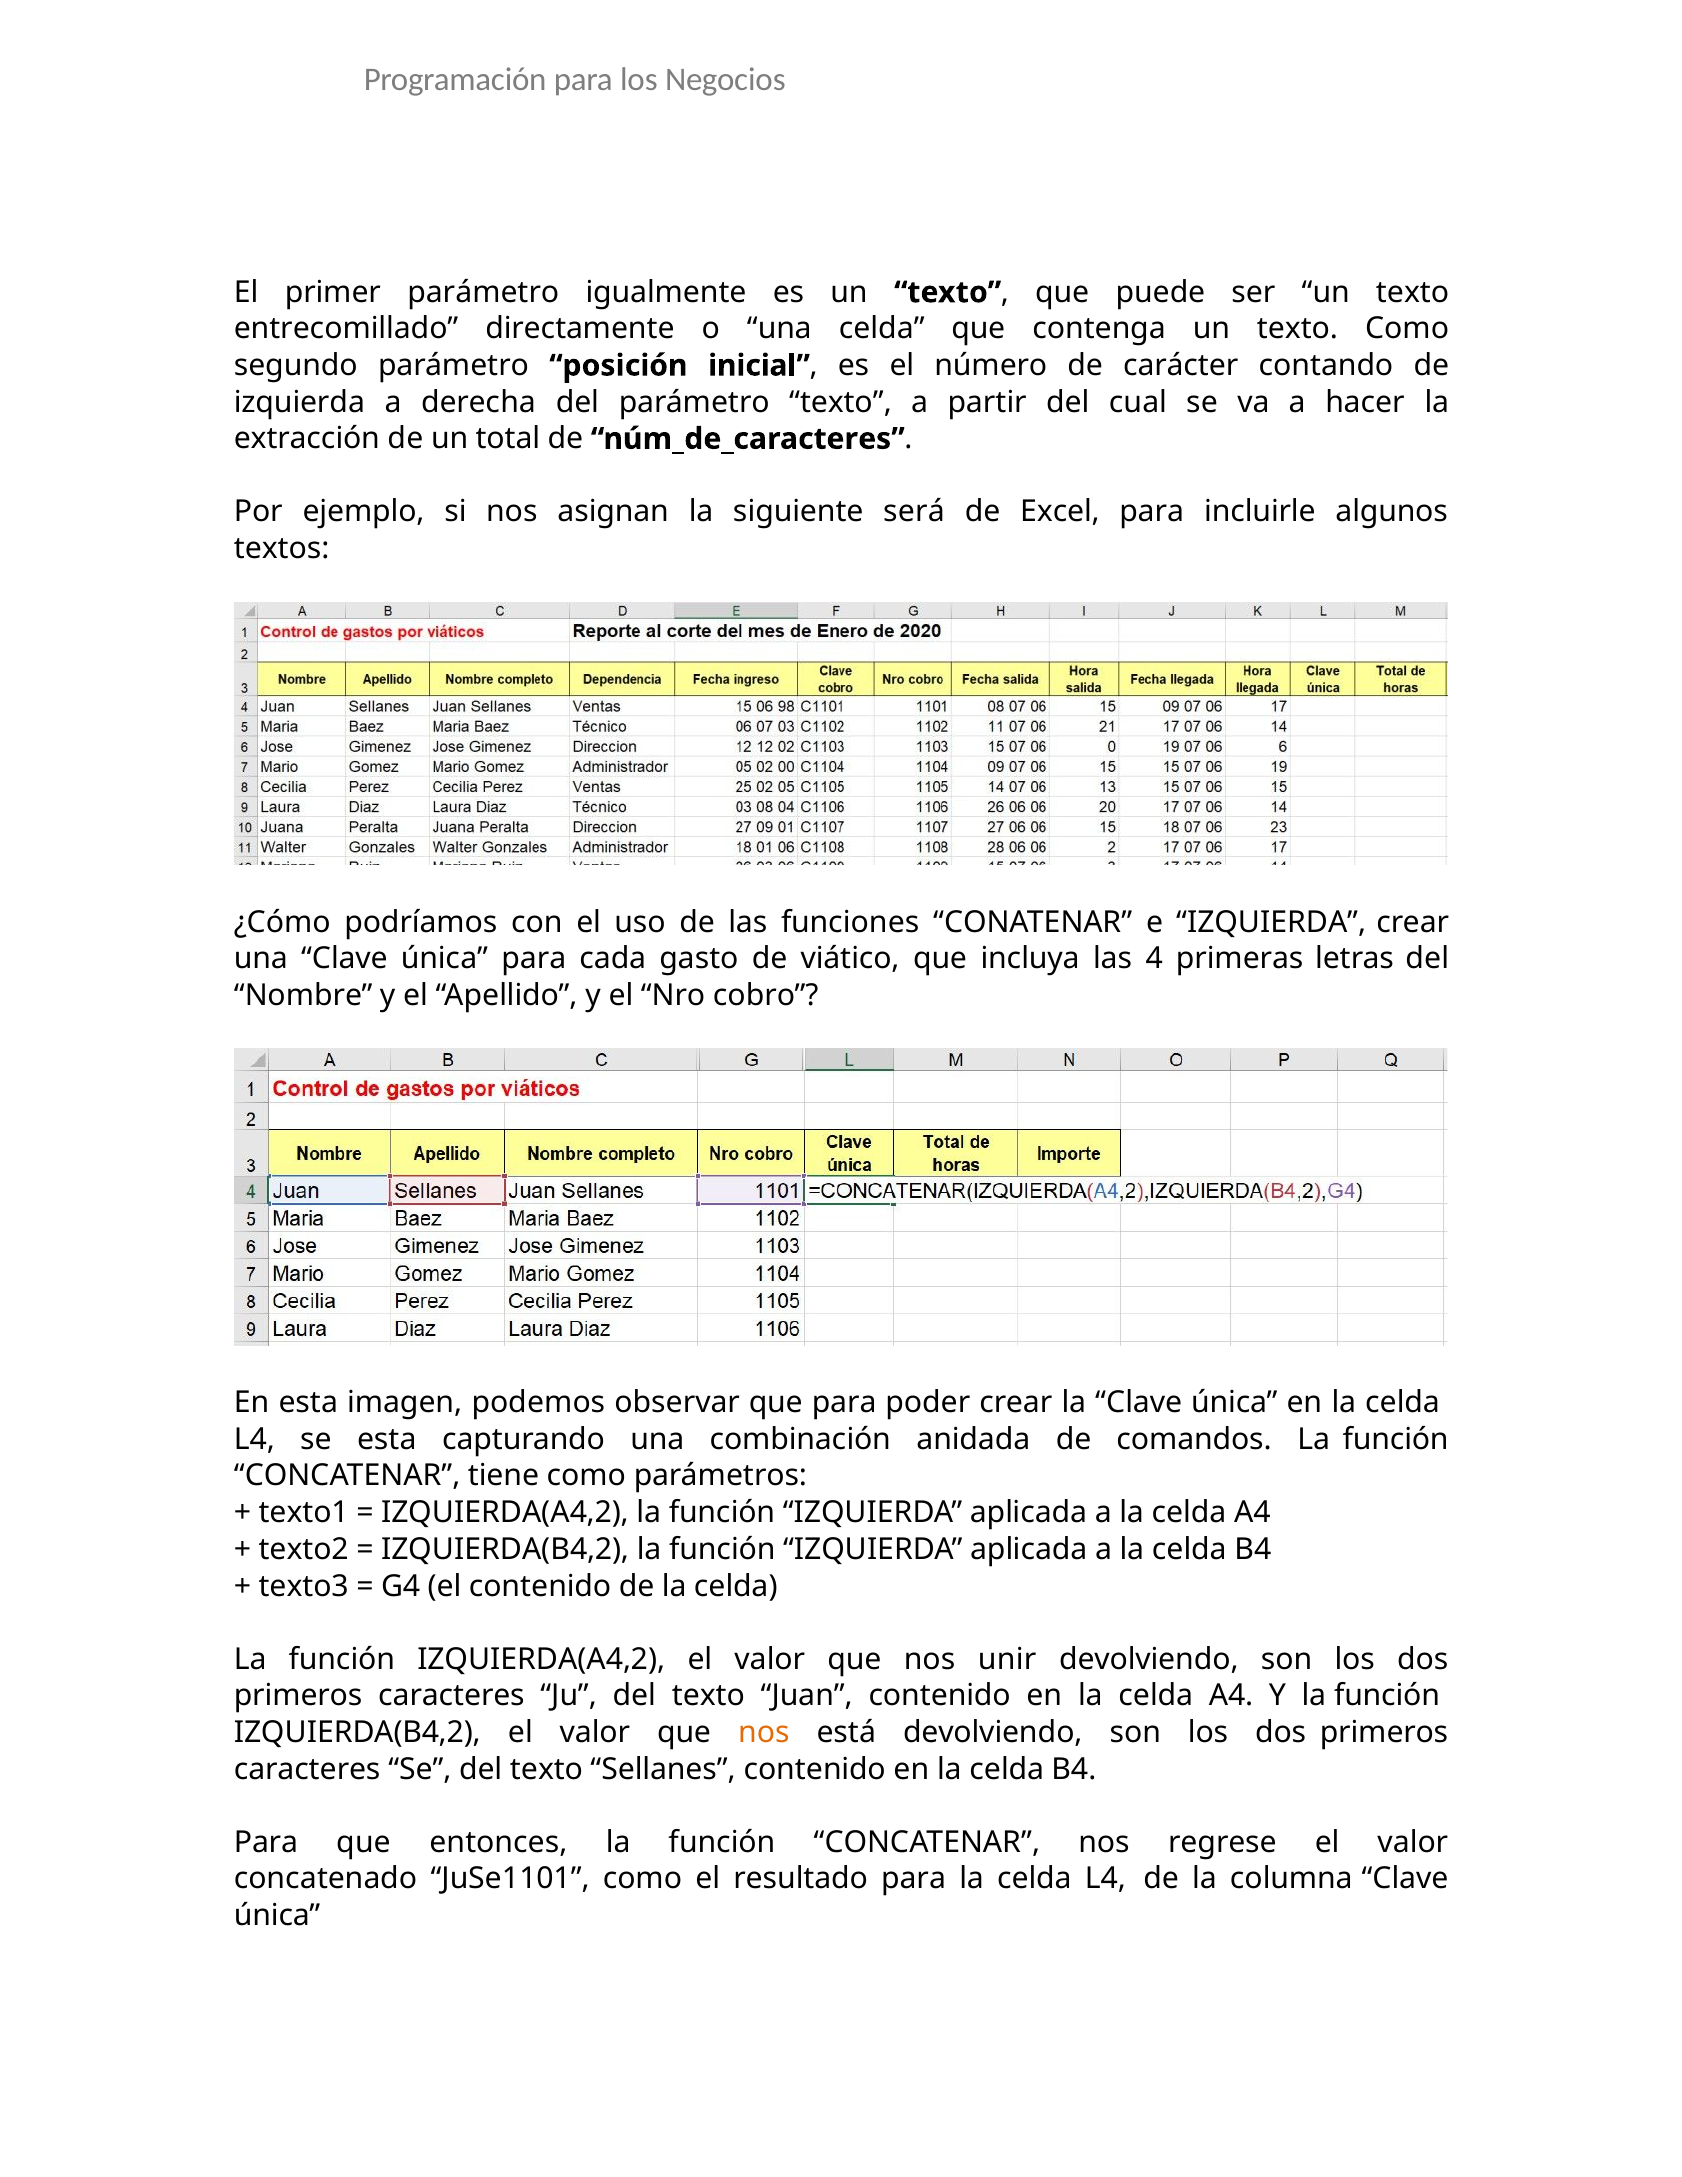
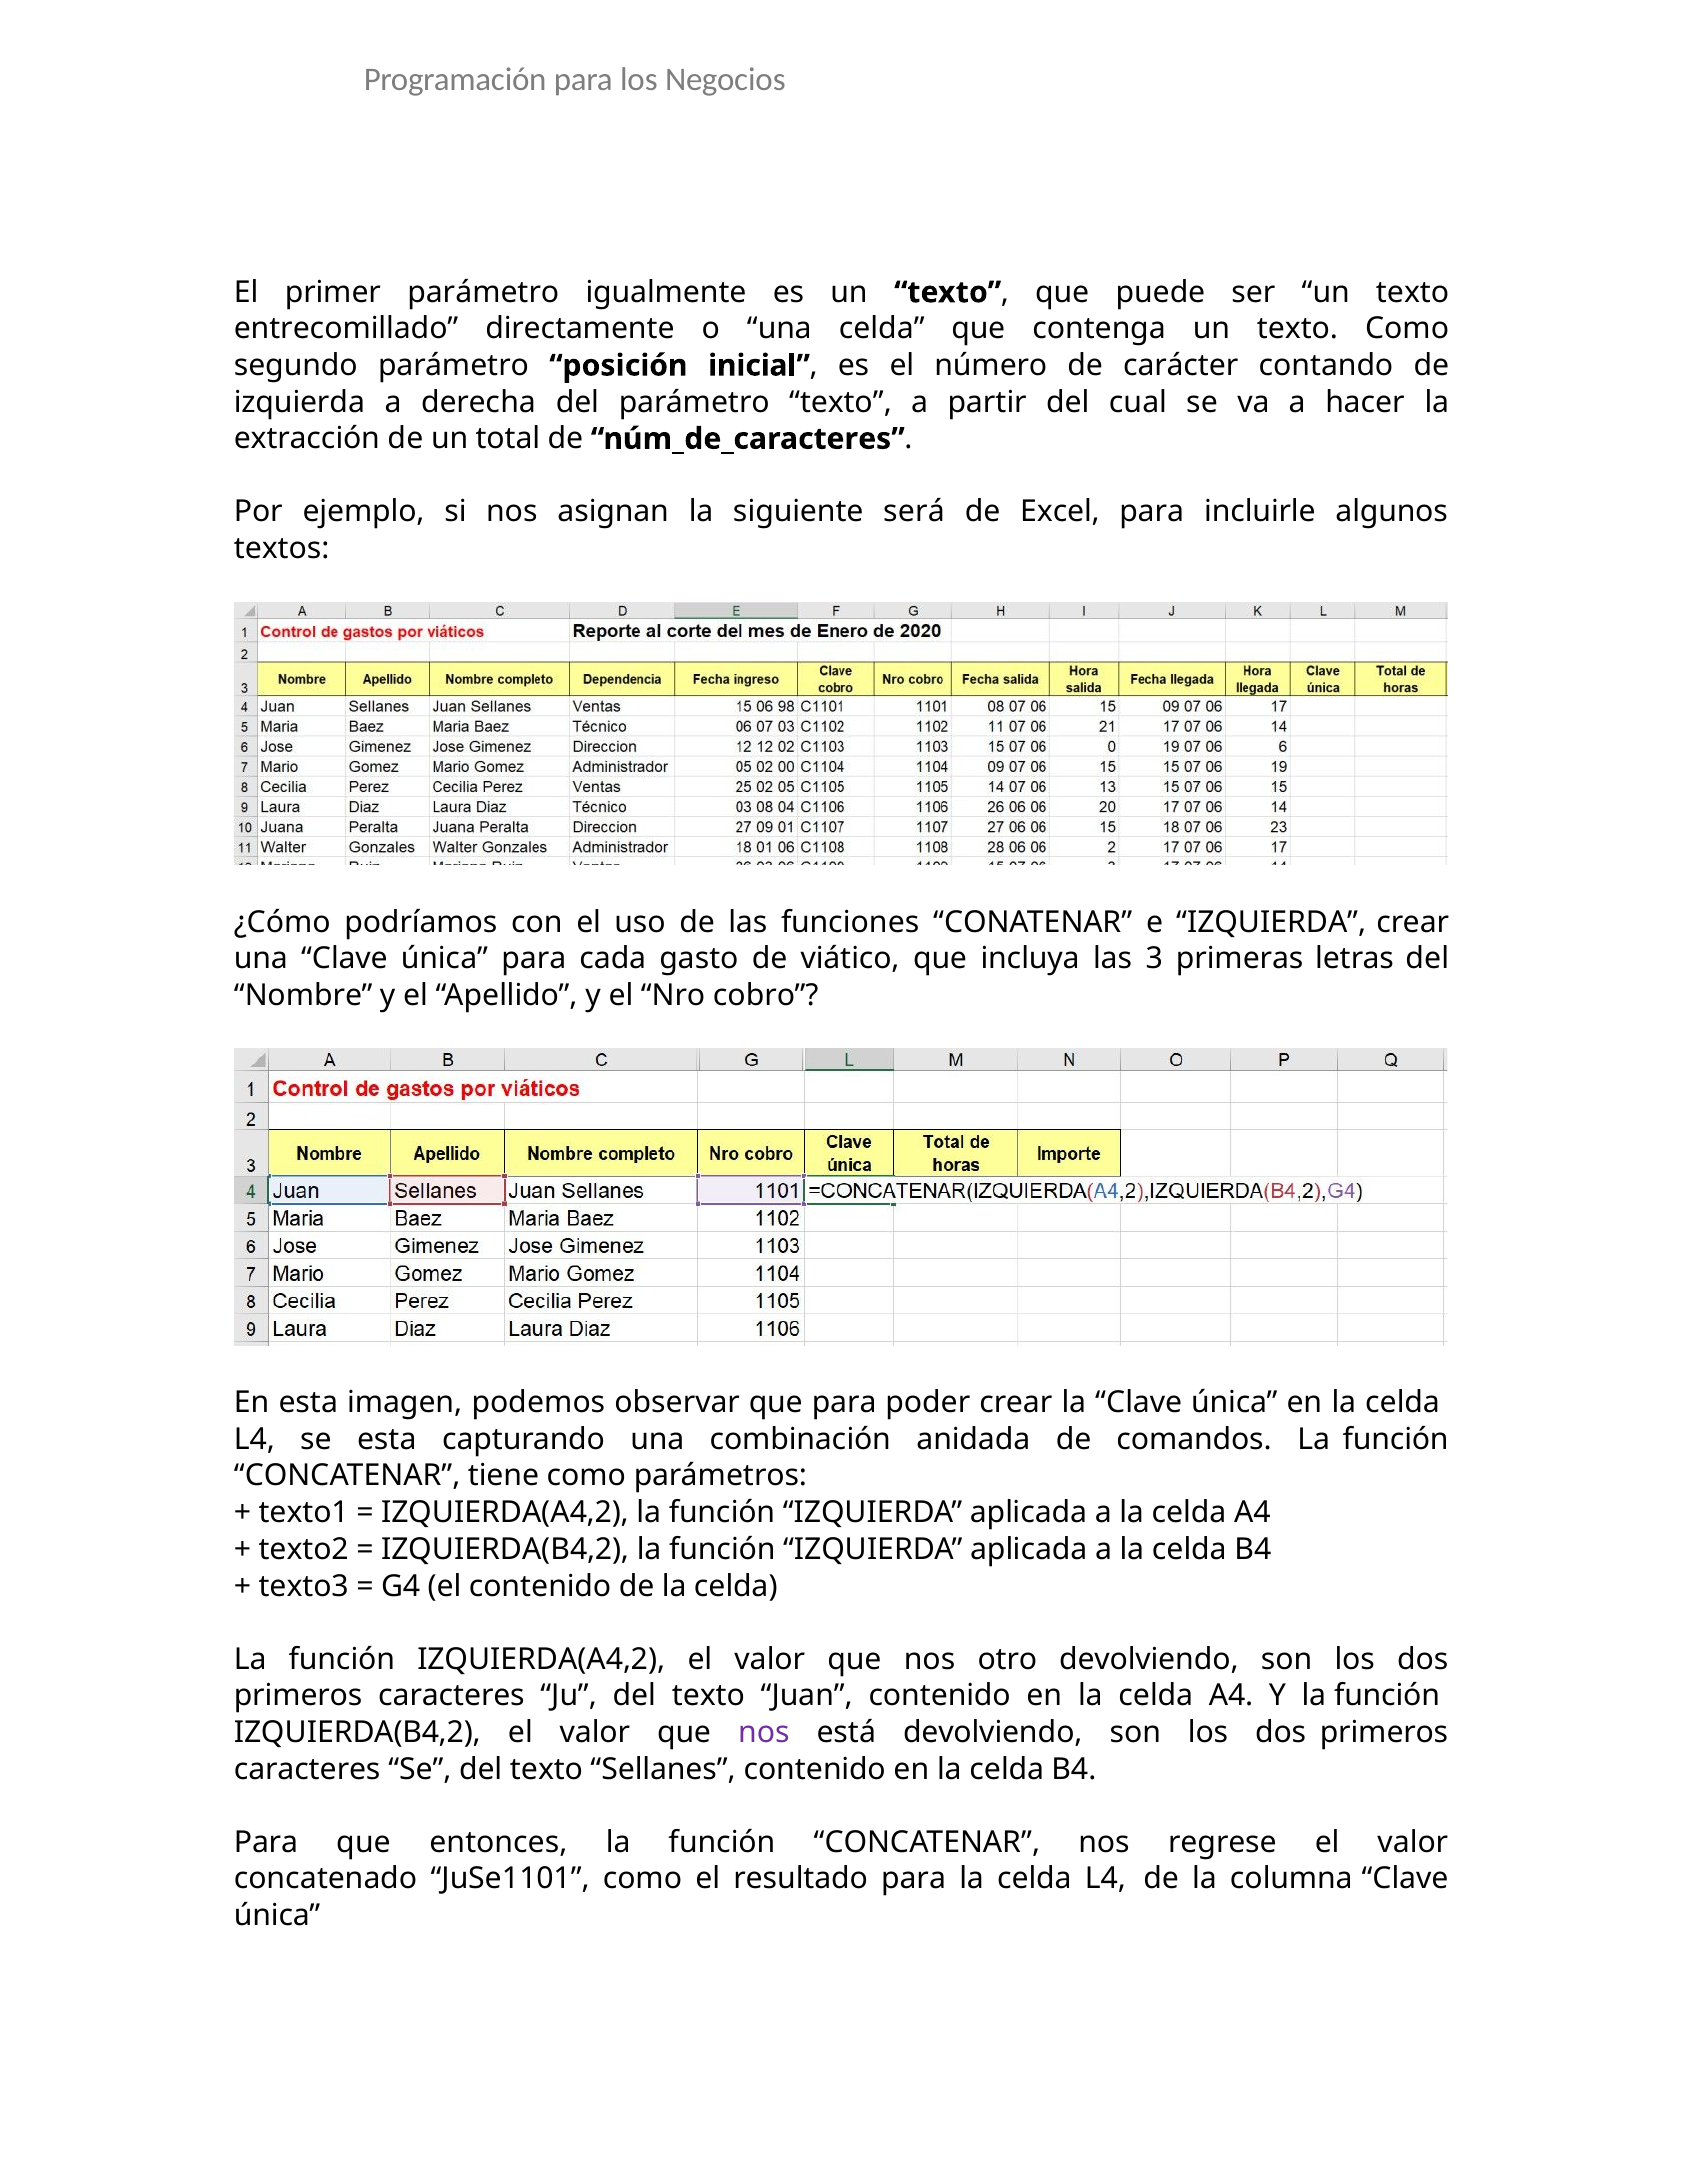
4: 4 -> 3
unir: unir -> otro
nos at (764, 1732) colour: orange -> purple
